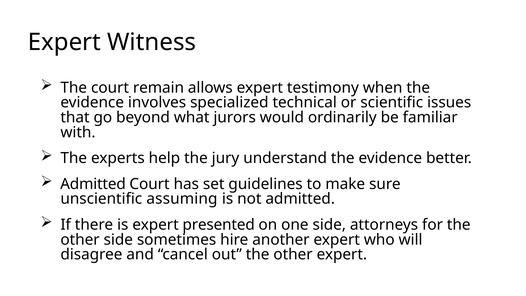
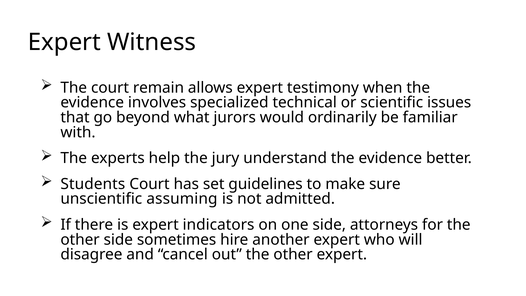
Admitted at (93, 184): Admitted -> Students
presented: presented -> indicators
